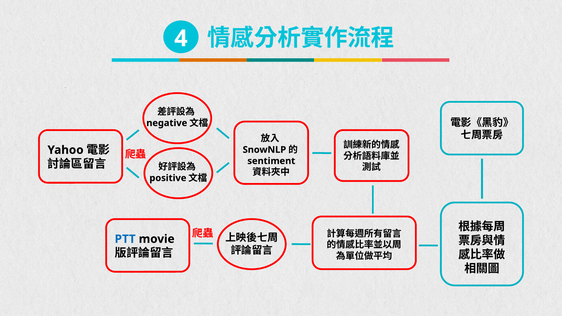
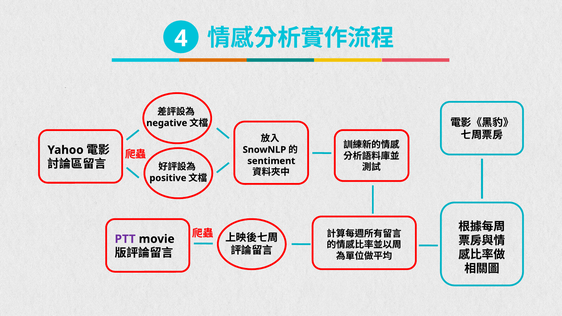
PTT colour: blue -> purple
